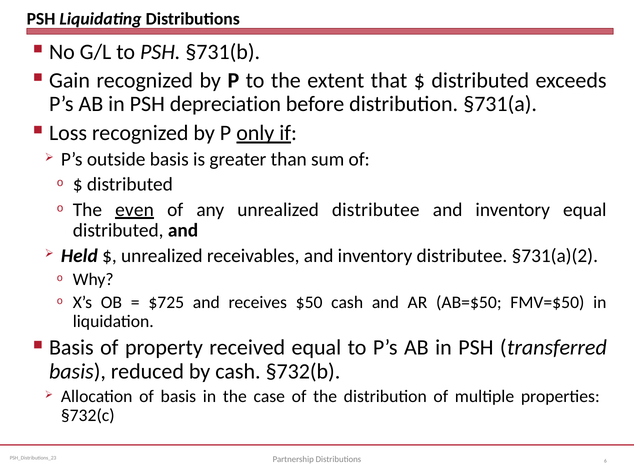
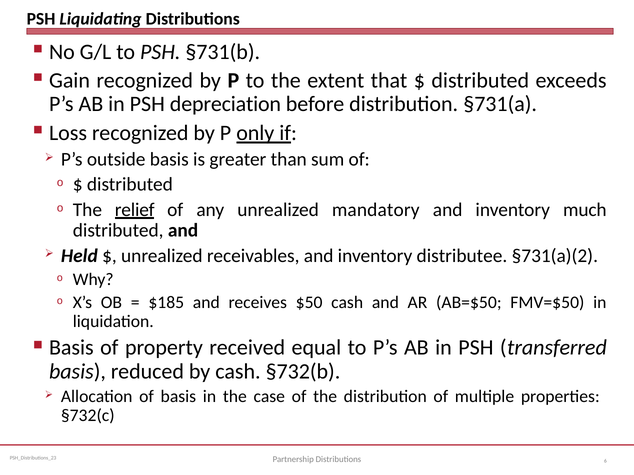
even: even -> relief
unrealized distributee: distributee -> mandatory
inventory equal: equal -> much
$725: $725 -> $185
